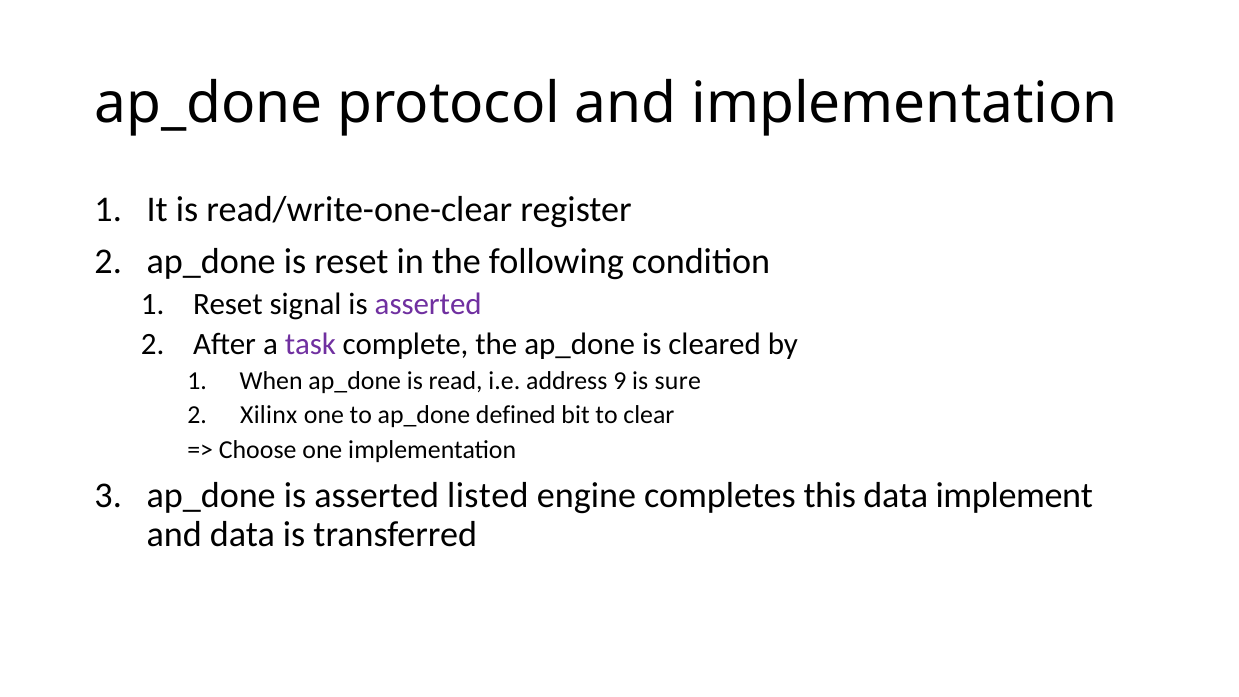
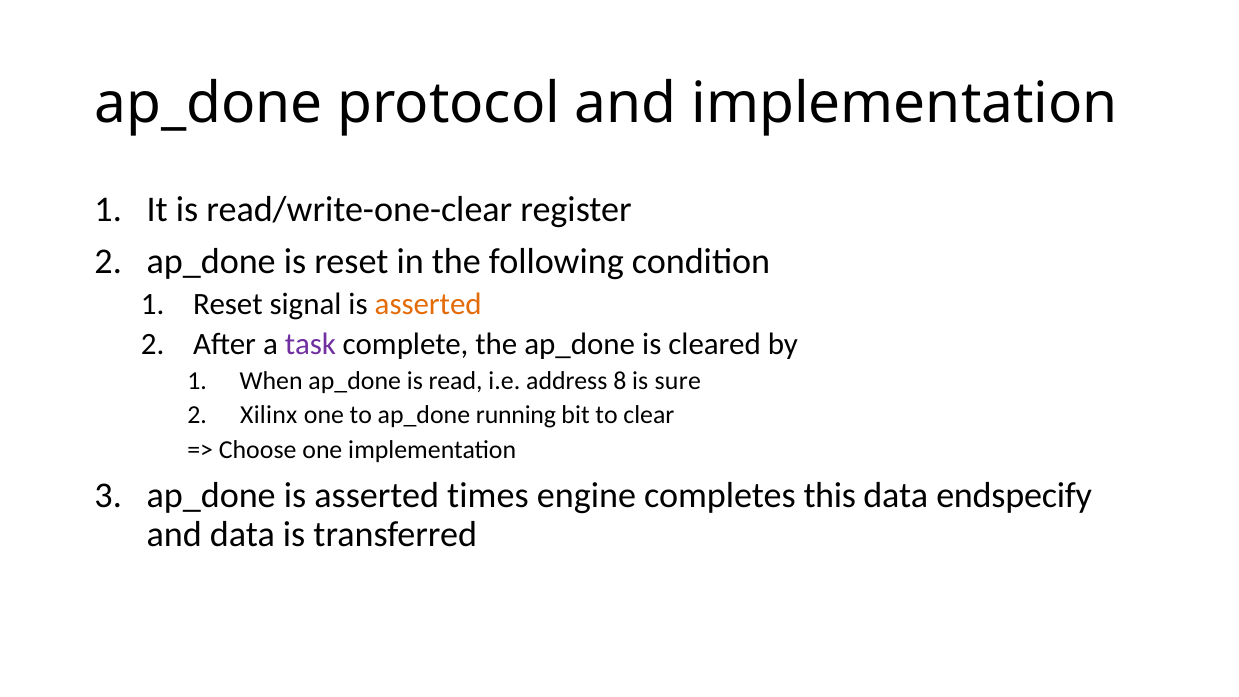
asserted at (428, 304) colour: purple -> orange
9: 9 -> 8
defined: defined -> running
listed: listed -> times
implement: implement -> endspecify
